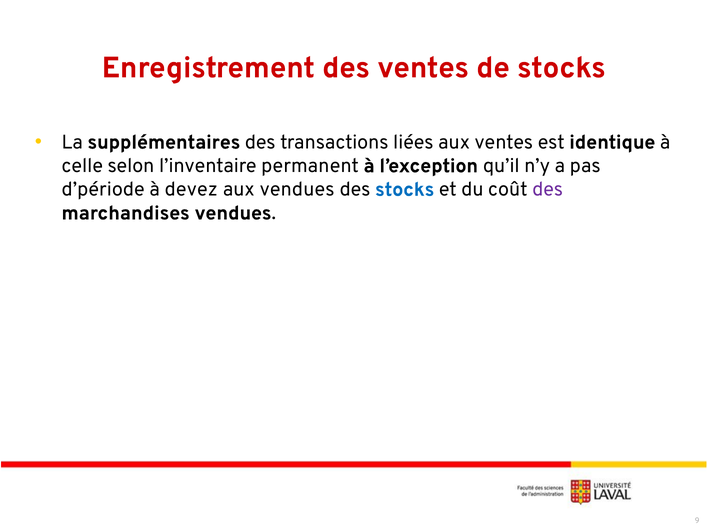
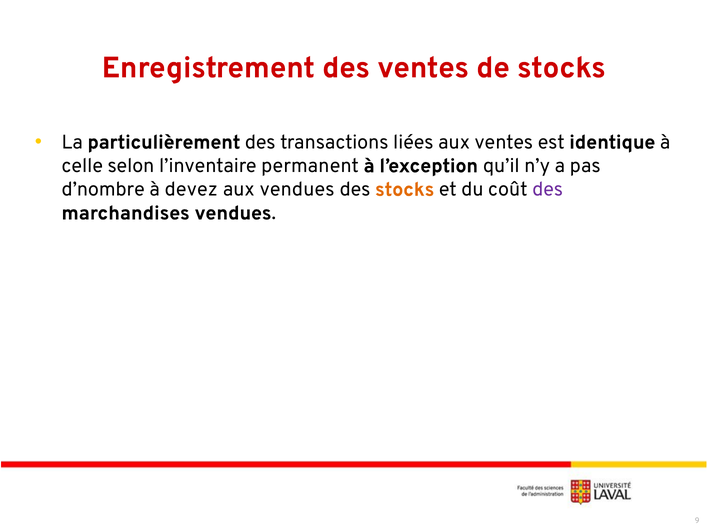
supplémentaires: supplémentaires -> particulièrement
d’période: d’période -> d’nombre
stocks at (405, 189) colour: blue -> orange
